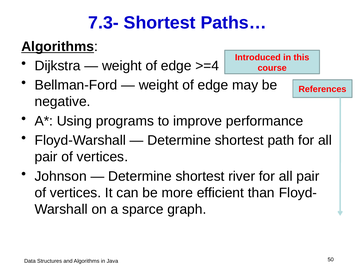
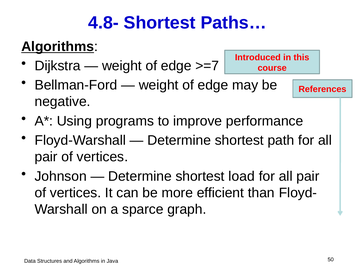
7.3-: 7.3- -> 4.8-
>=4: >=4 -> >=7
river: river -> load
